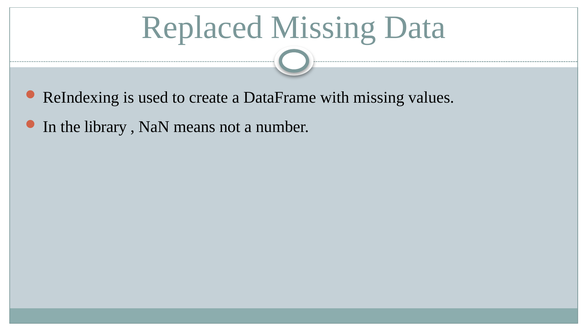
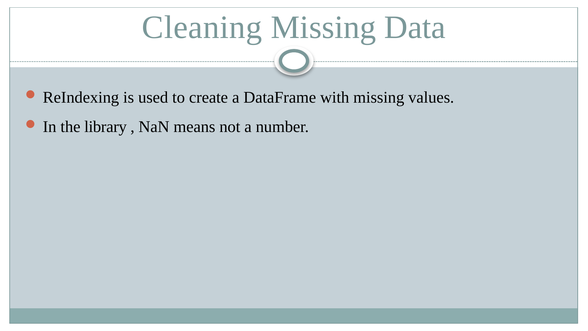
Replaced: Replaced -> Cleaning
